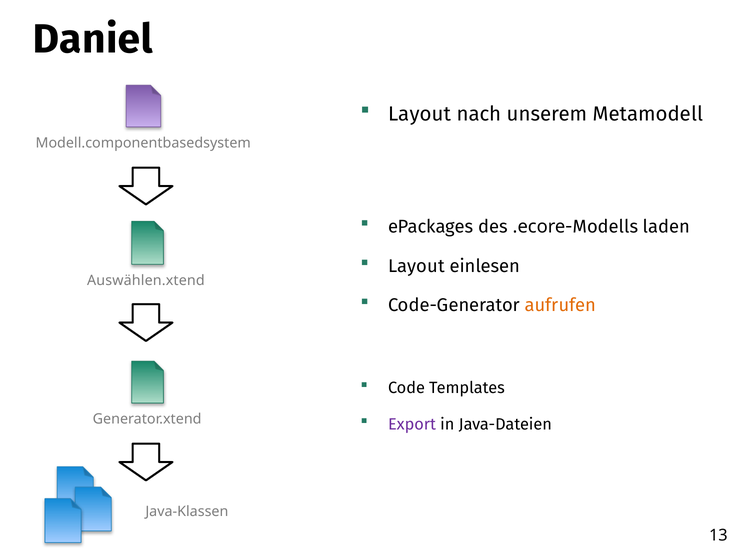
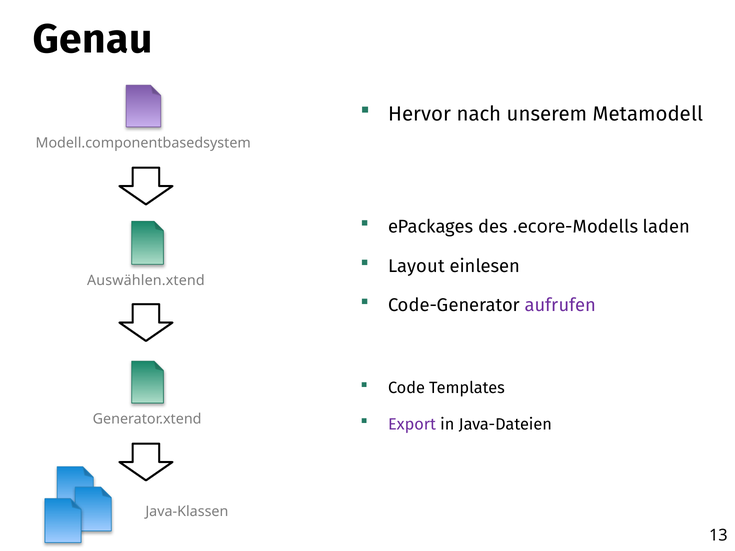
Daniel: Daniel -> Genau
Layout at (420, 114): Layout -> Hervor
aufrufen colour: orange -> purple
